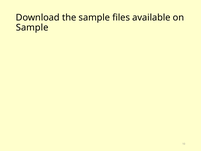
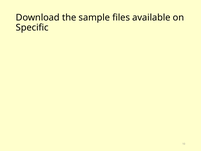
Sample at (32, 28): Sample -> Specific
